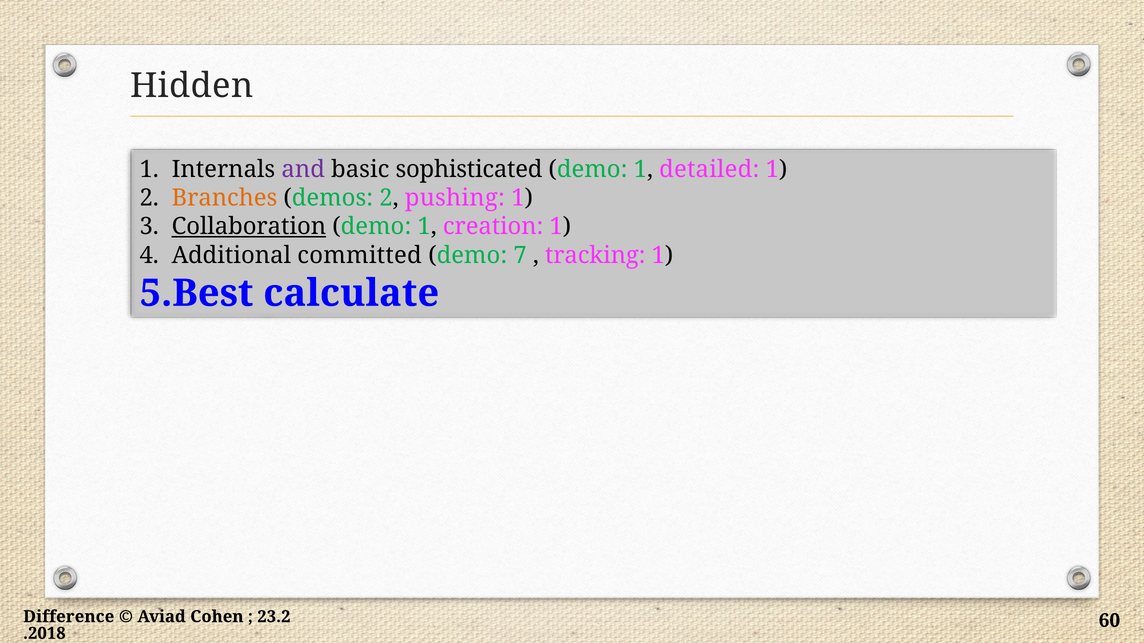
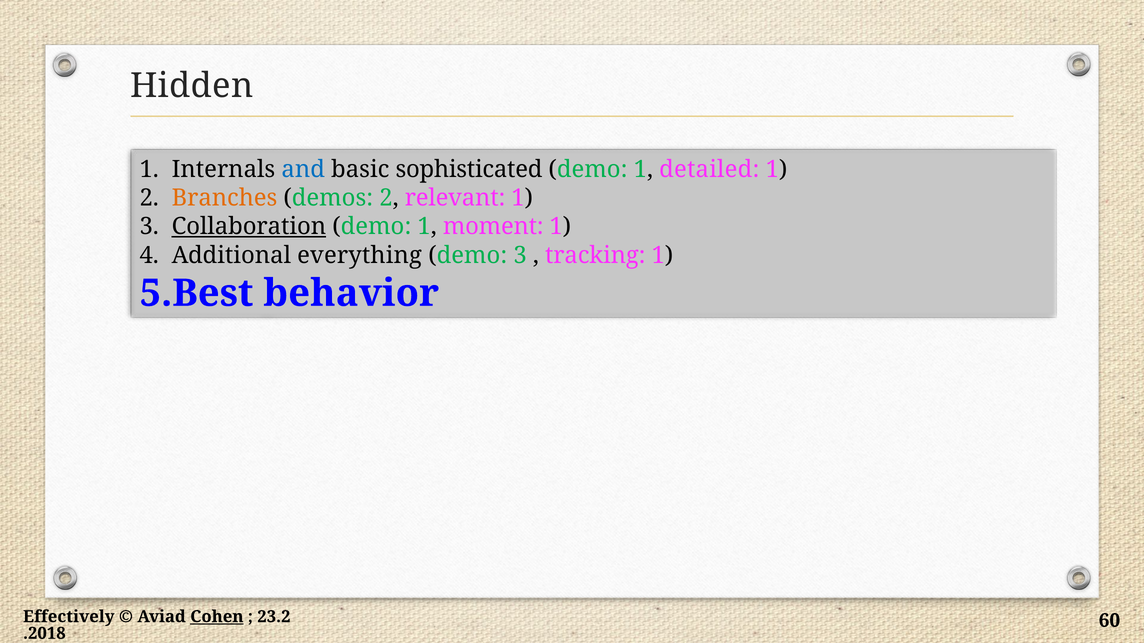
and colour: purple -> blue
pushing: pushing -> relevant
creation: creation -> moment
committed: committed -> everything
demo 7: 7 -> 3
calculate: calculate -> behavior
Difference: Difference -> Effectively
Cohen underline: none -> present
